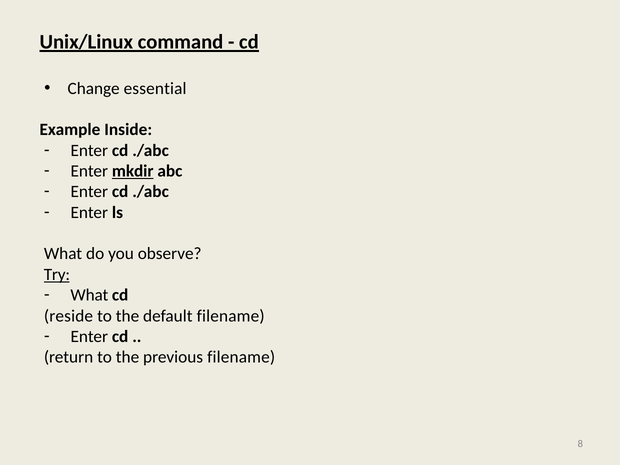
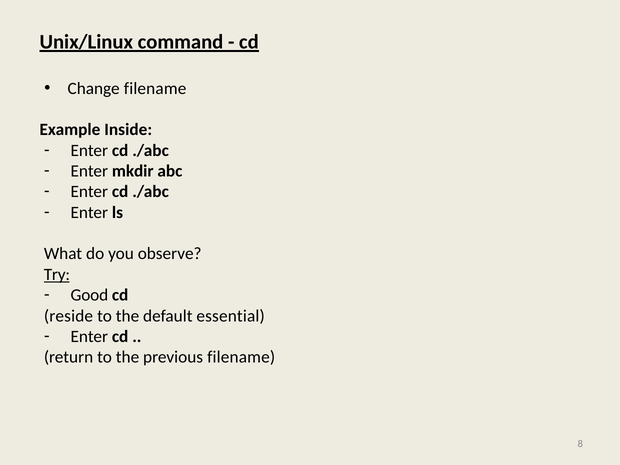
Change essential: essential -> filename
mkdir underline: present -> none
What at (89, 295): What -> Good
default filename: filename -> essential
